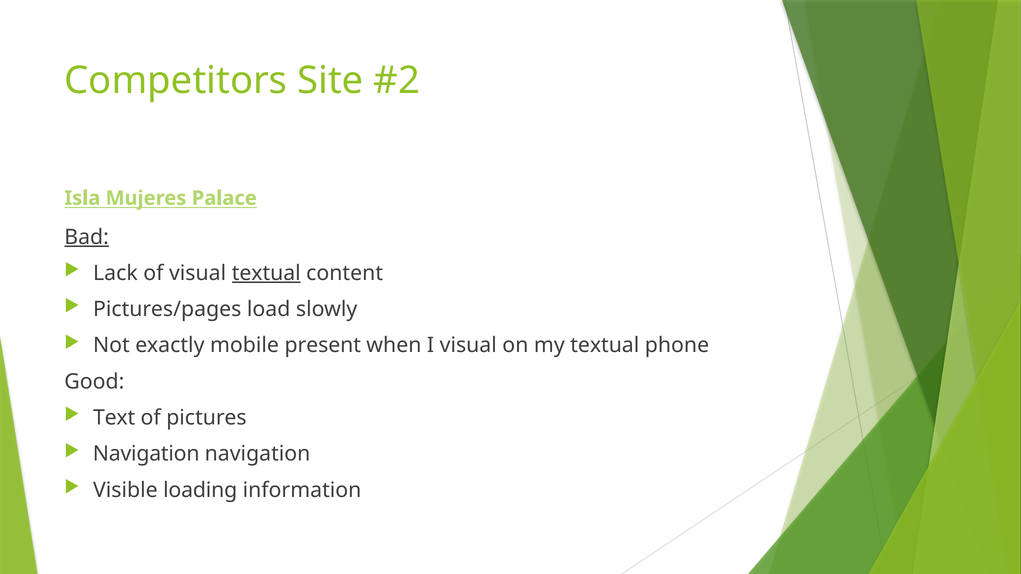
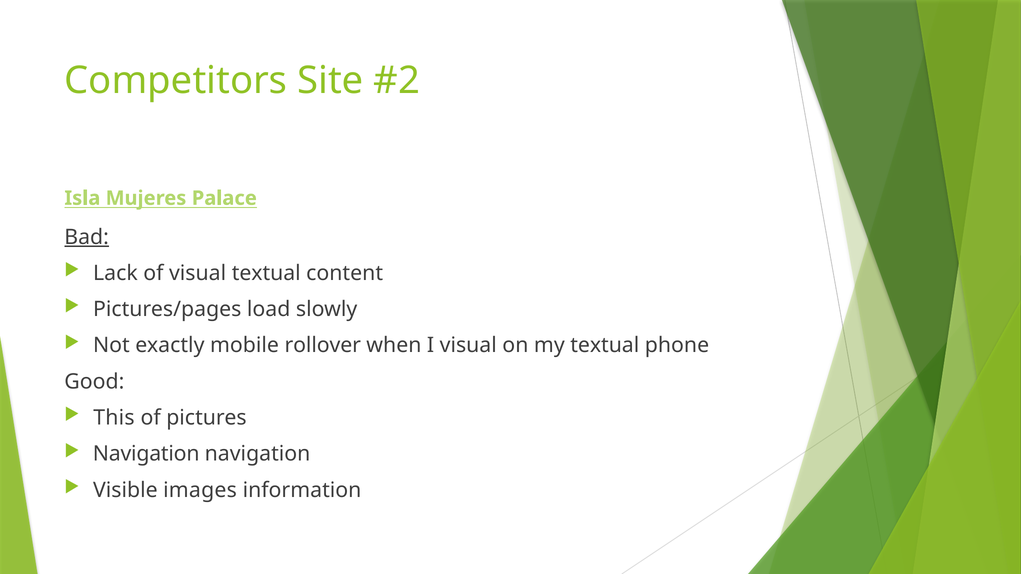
textual at (266, 273) underline: present -> none
present: present -> rollover
Text: Text -> This
loading: loading -> images
